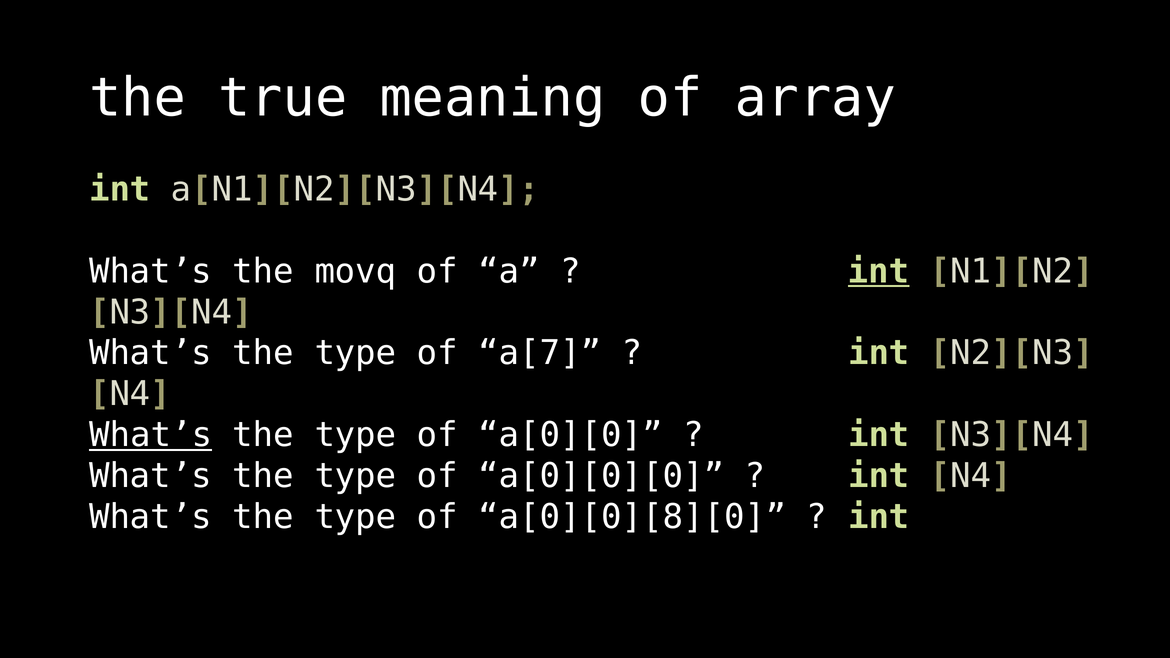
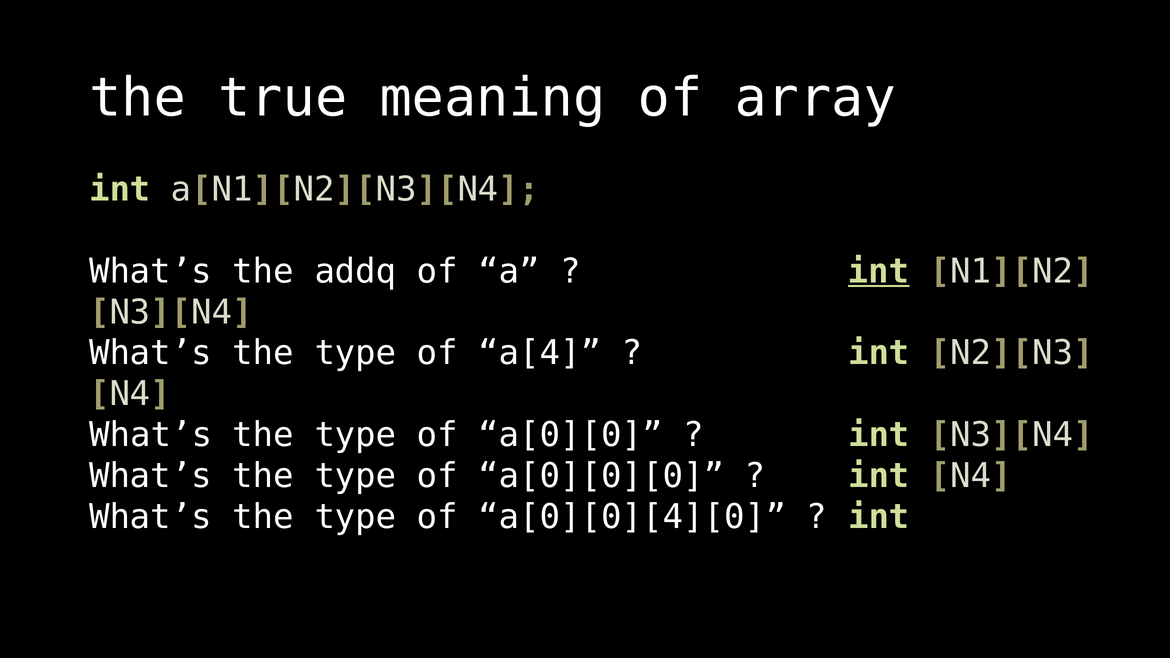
movq: movq -> addq
a[7: a[7 -> a[4
What’s at (151, 435) underline: present -> none
a[0][0][8][0: a[0][0][8][0 -> a[0][0][4][0
